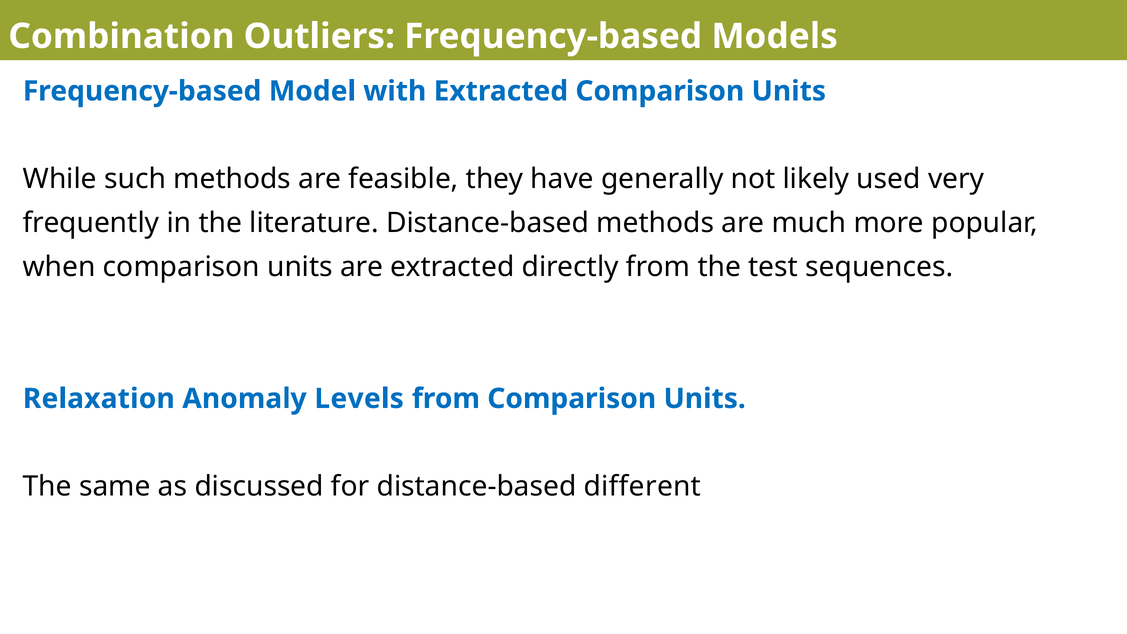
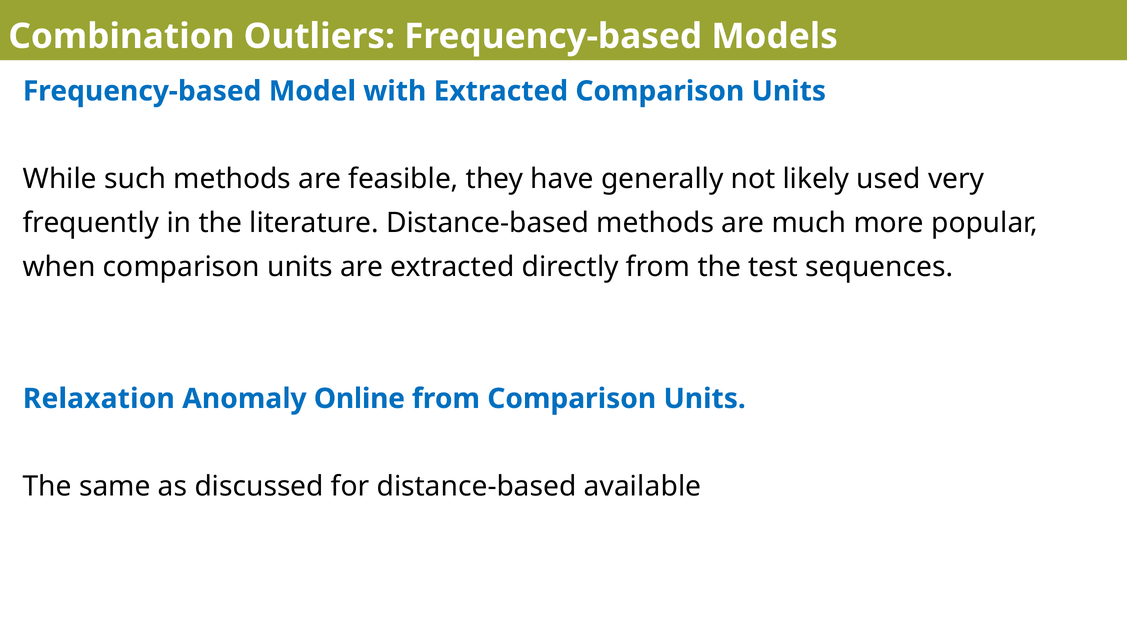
Levels: Levels -> Online
different: different -> available
